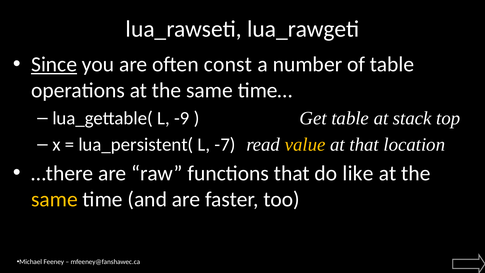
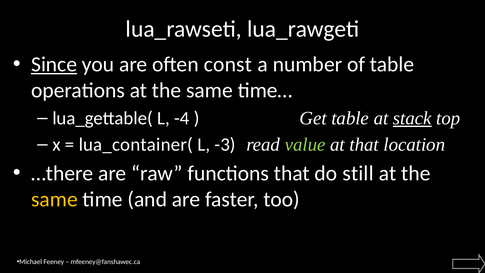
-9: -9 -> -4
stack underline: none -> present
lua_persistent(: lua_persistent( -> lua_container(
-7: -7 -> -3
value colour: yellow -> light green
like: like -> still
